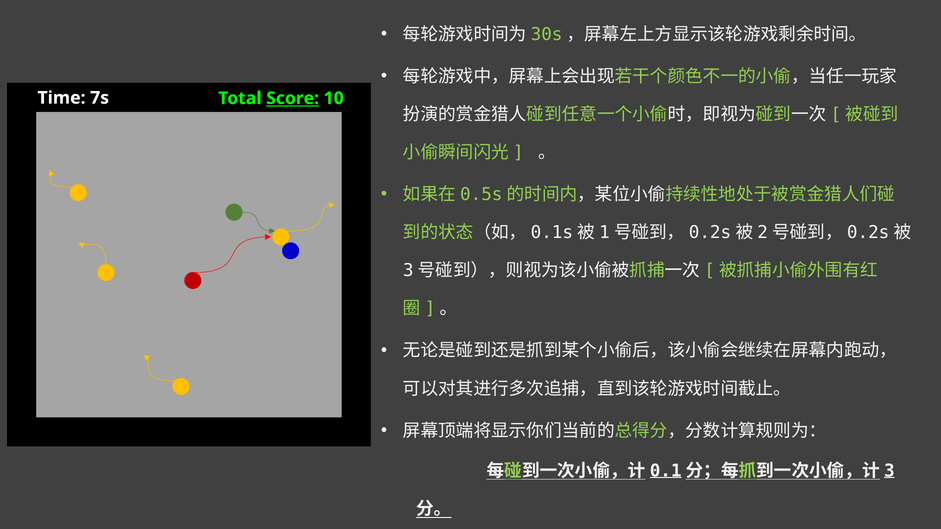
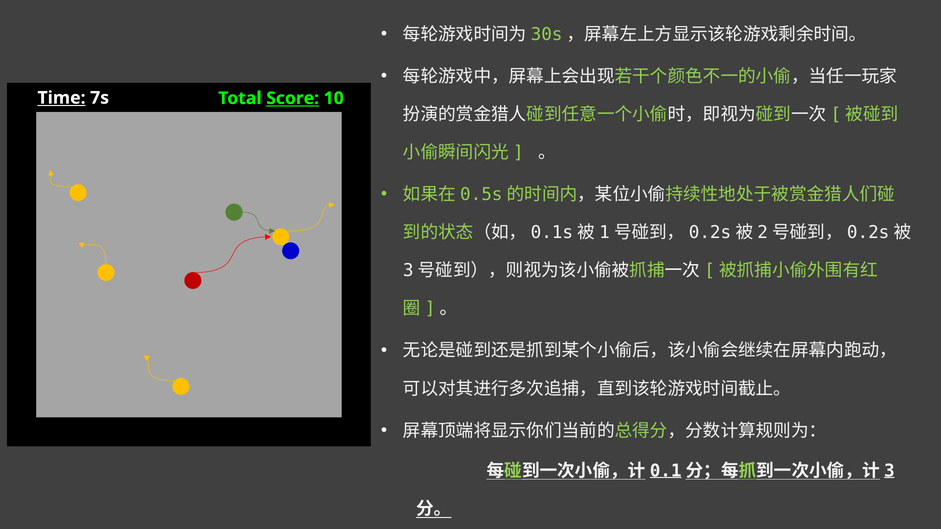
Time underline: none -> present
